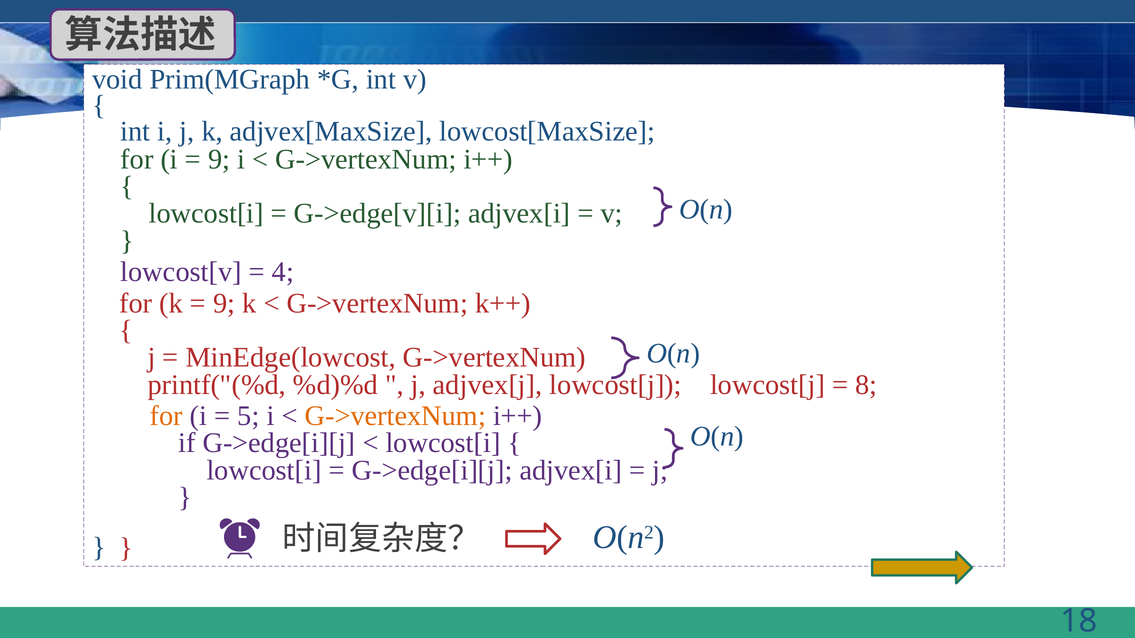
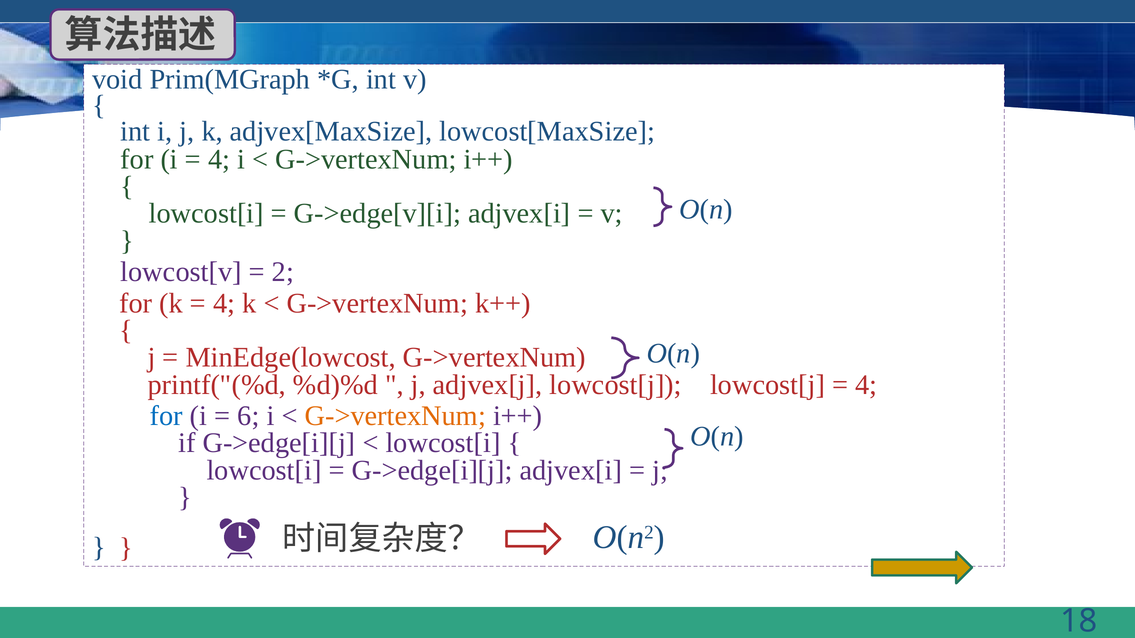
9 at (219, 159): 9 -> 4
4: 4 -> 2
9 at (224, 303): 9 -> 4
8 at (866, 385): 8 -> 4
for at (166, 416) colour: orange -> blue
5: 5 -> 6
